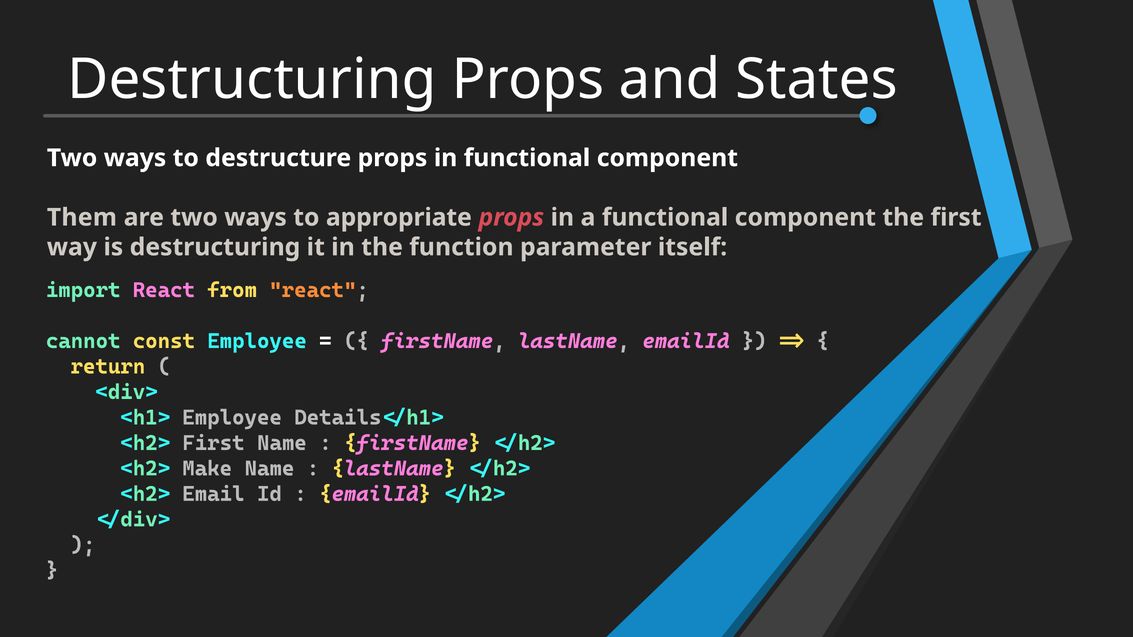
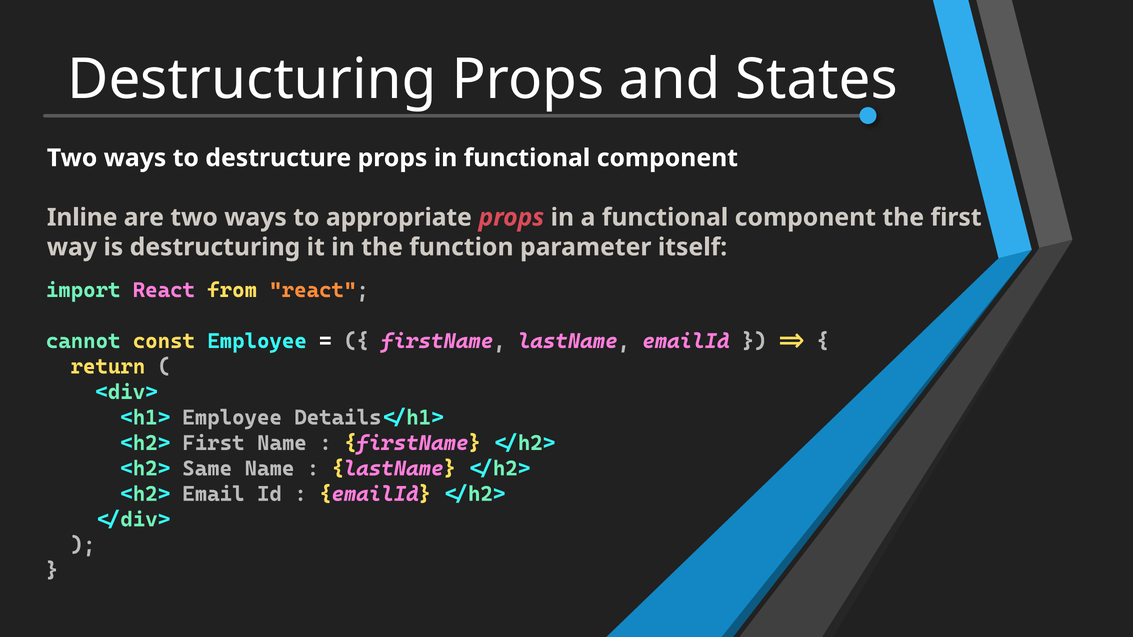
Them: Them -> Inline
Make: Make -> Same
